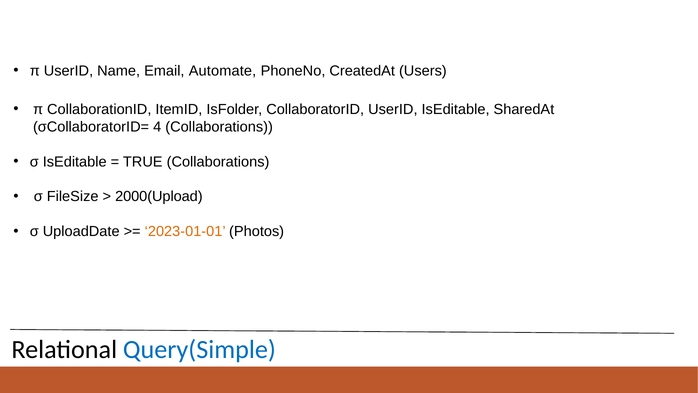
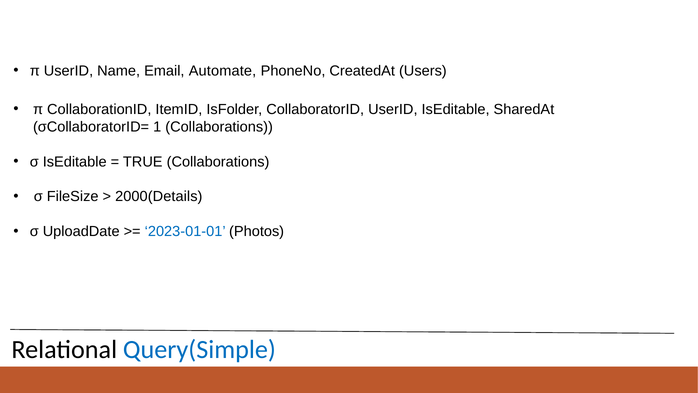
4: 4 -> 1
2000(Upload: 2000(Upload -> 2000(Details
2023-01-01 colour: orange -> blue
